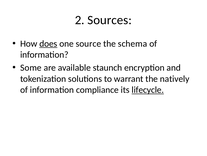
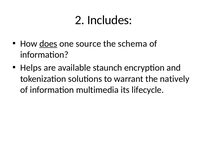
Sources: Sources -> Includes
Some: Some -> Helps
compliance: compliance -> multimedia
lifecycle underline: present -> none
